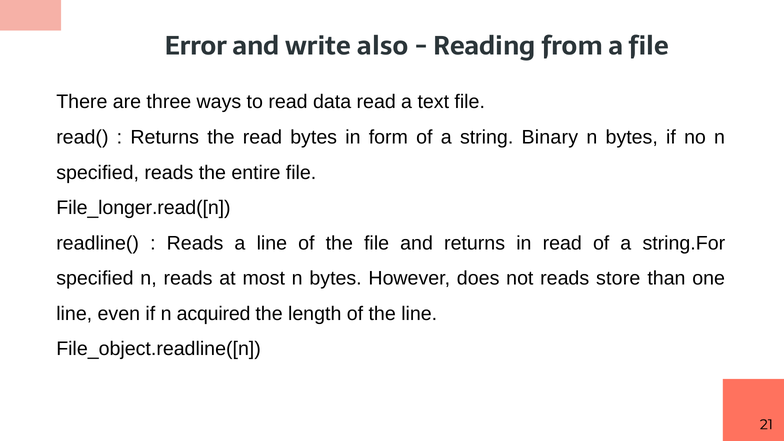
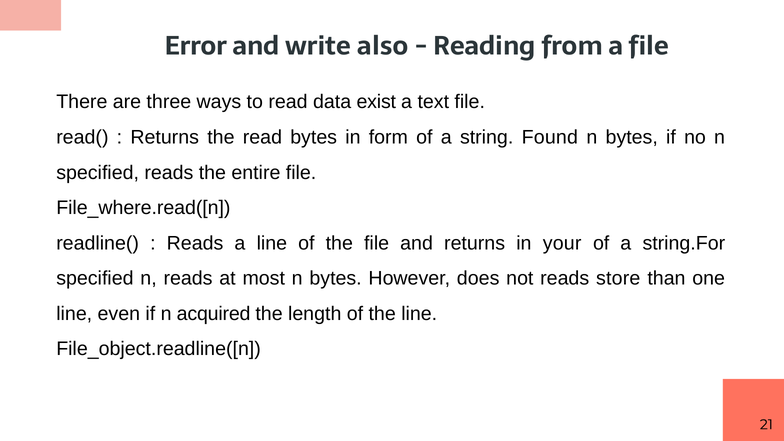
data read: read -> exist
Binary: Binary -> Found
File_longer.read([n: File_longer.read([n -> File_where.read([n
in read: read -> your
